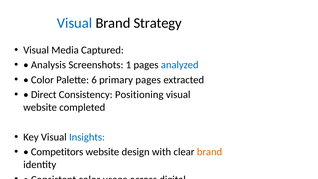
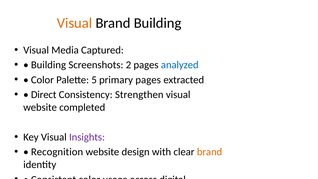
Visual at (75, 23) colour: blue -> orange
Brand Strategy: Strategy -> Building
Analysis at (48, 65): Analysis -> Building
1: 1 -> 2
6: 6 -> 5
Positioning: Positioning -> Strengthen
Insights colour: blue -> purple
Competitors at (57, 152): Competitors -> Recognition
